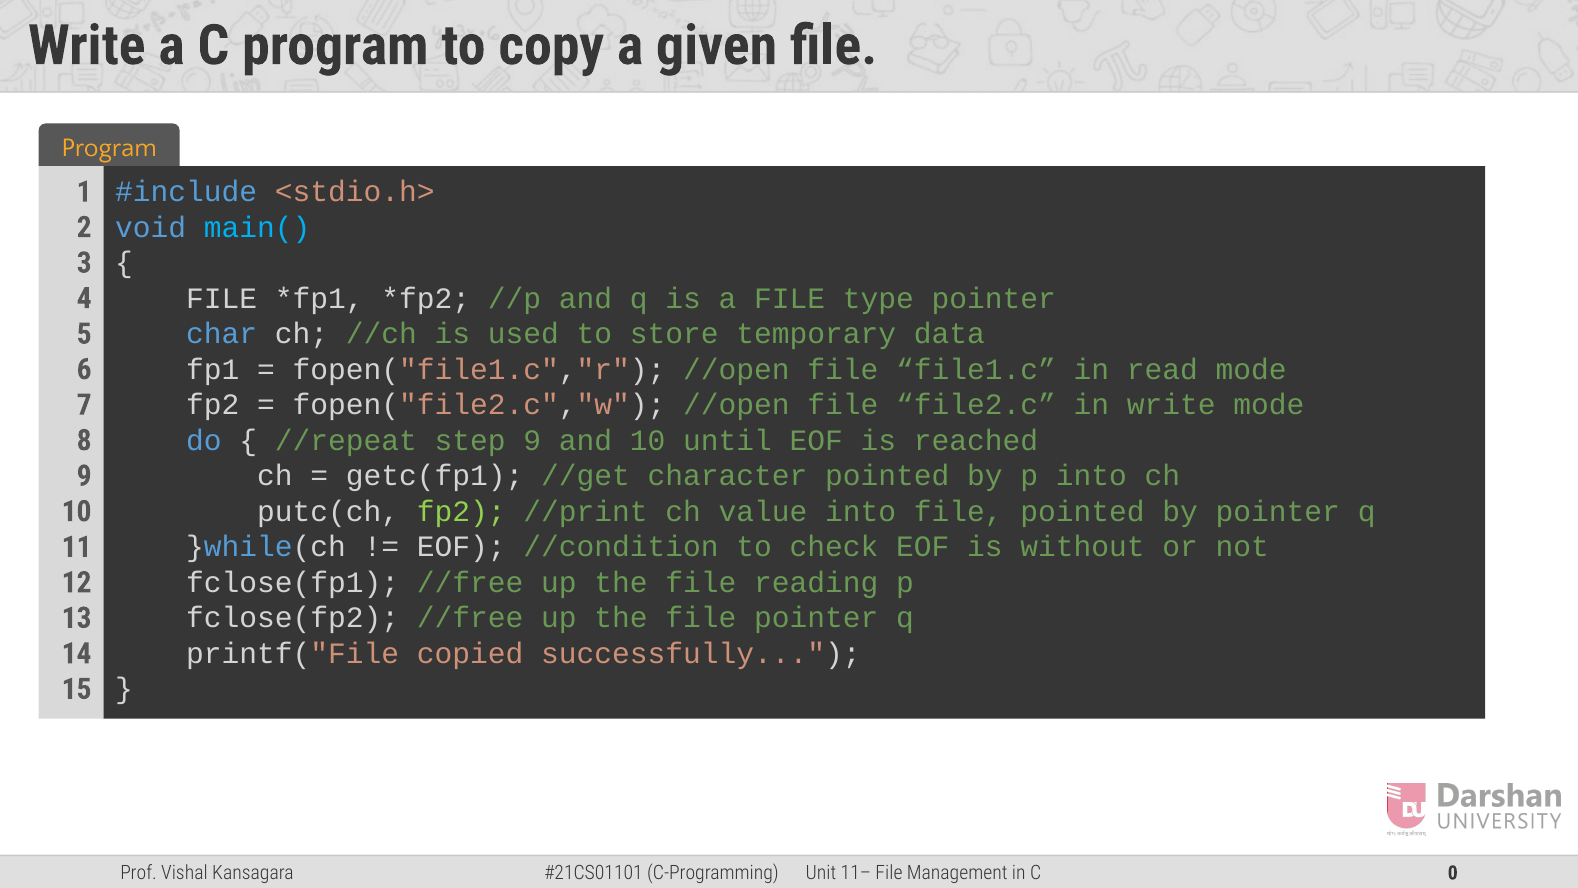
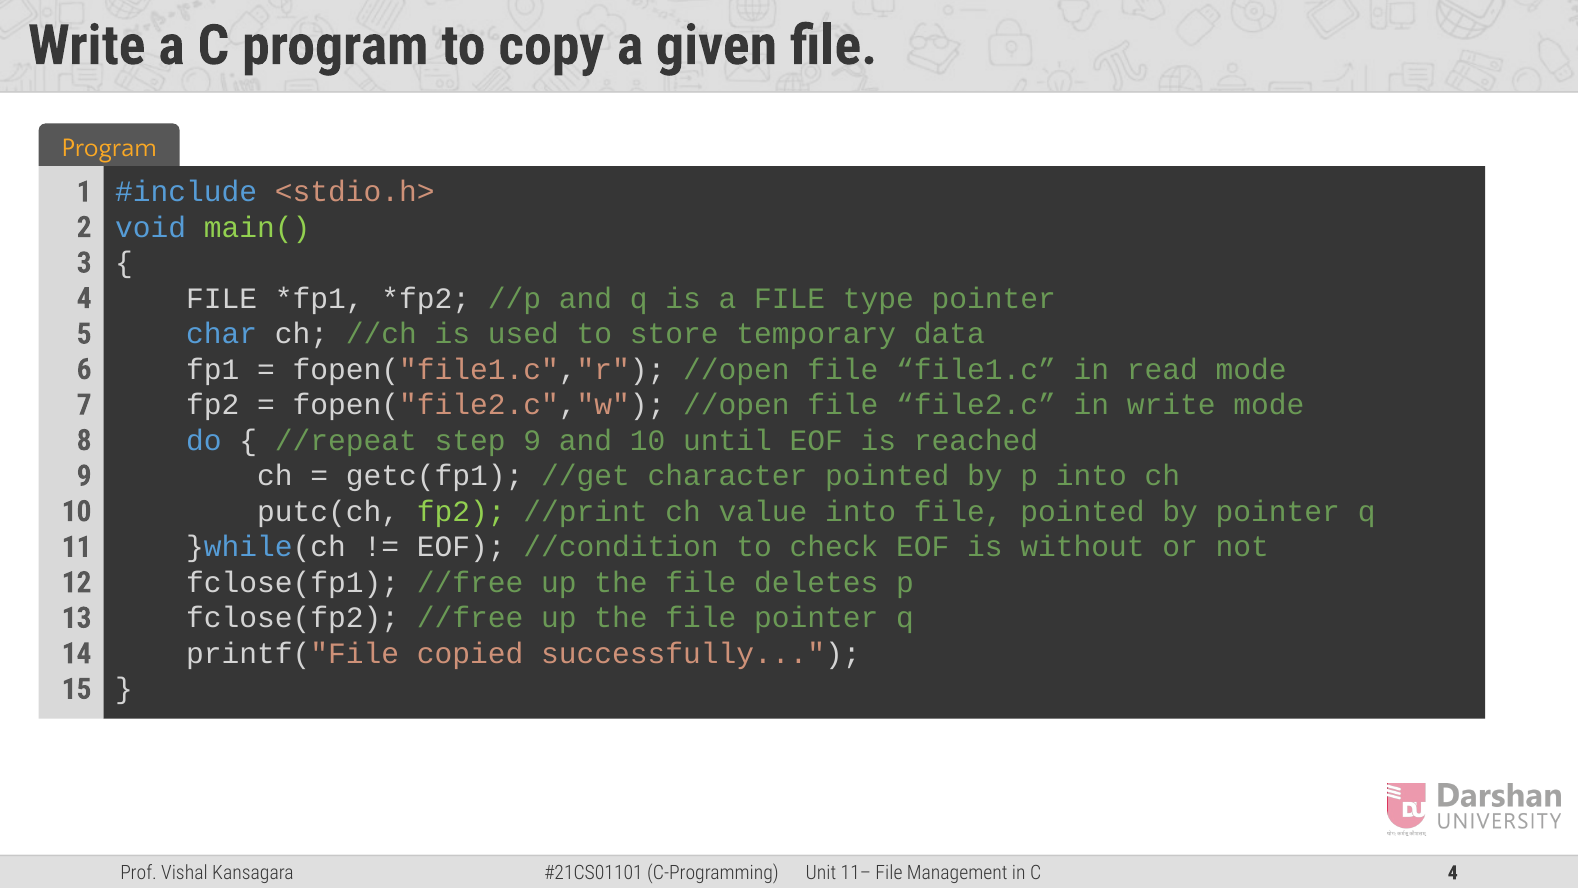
main( colour: light blue -> light green
reading: reading -> deletes
0 at (1453, 873): 0 -> 4
